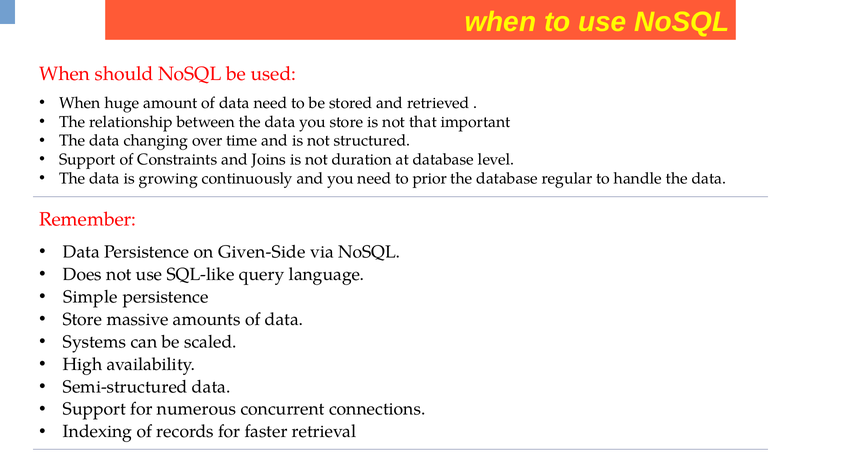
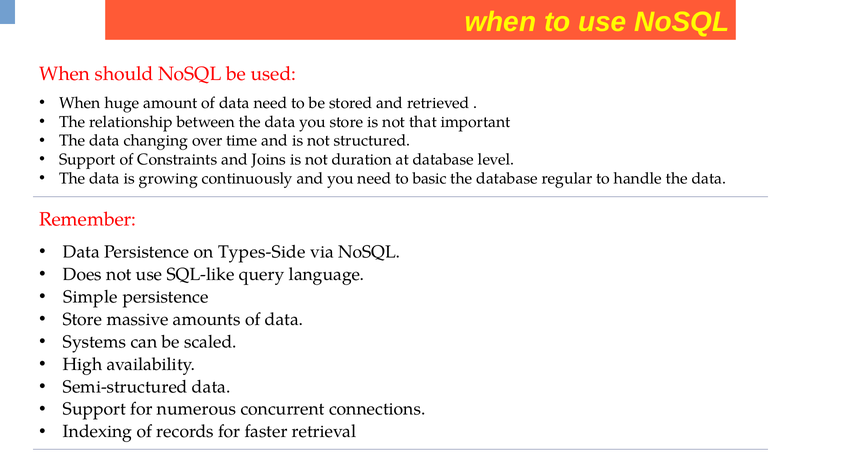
prior: prior -> basic
Given-Side: Given-Side -> Types-Side
